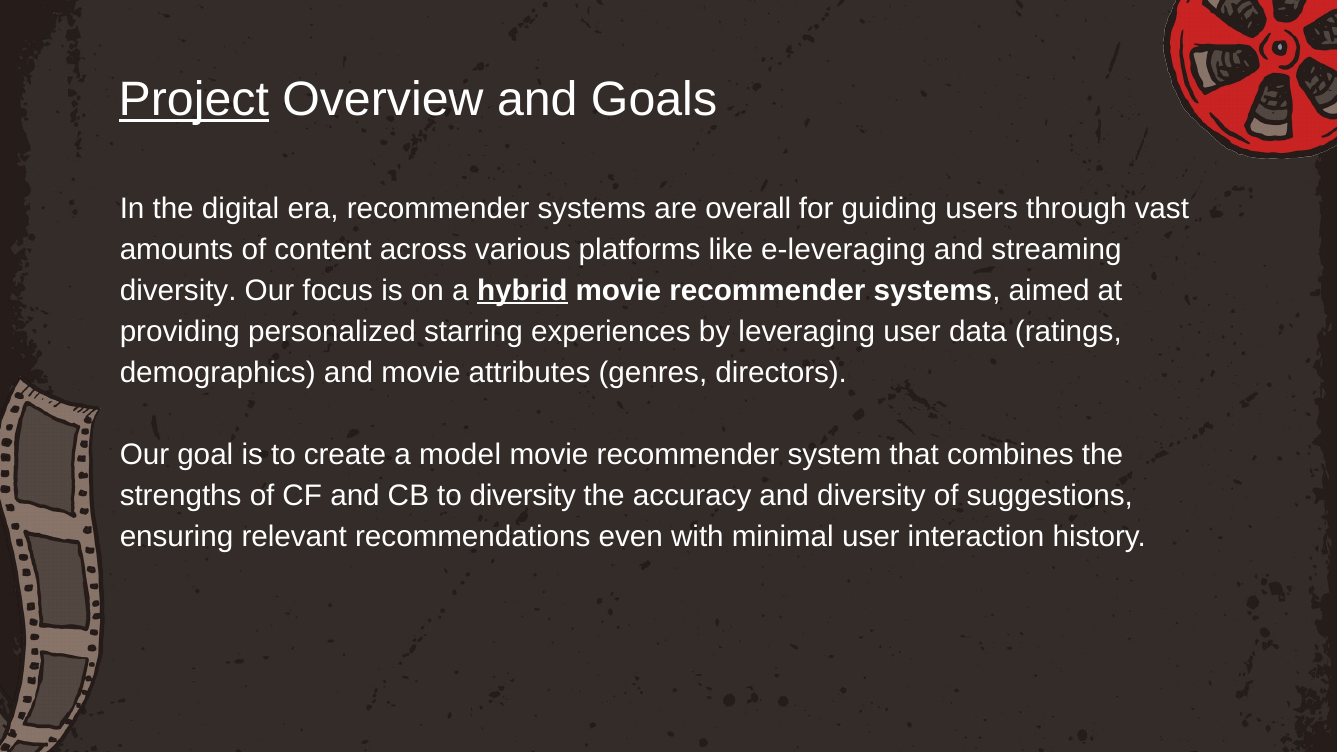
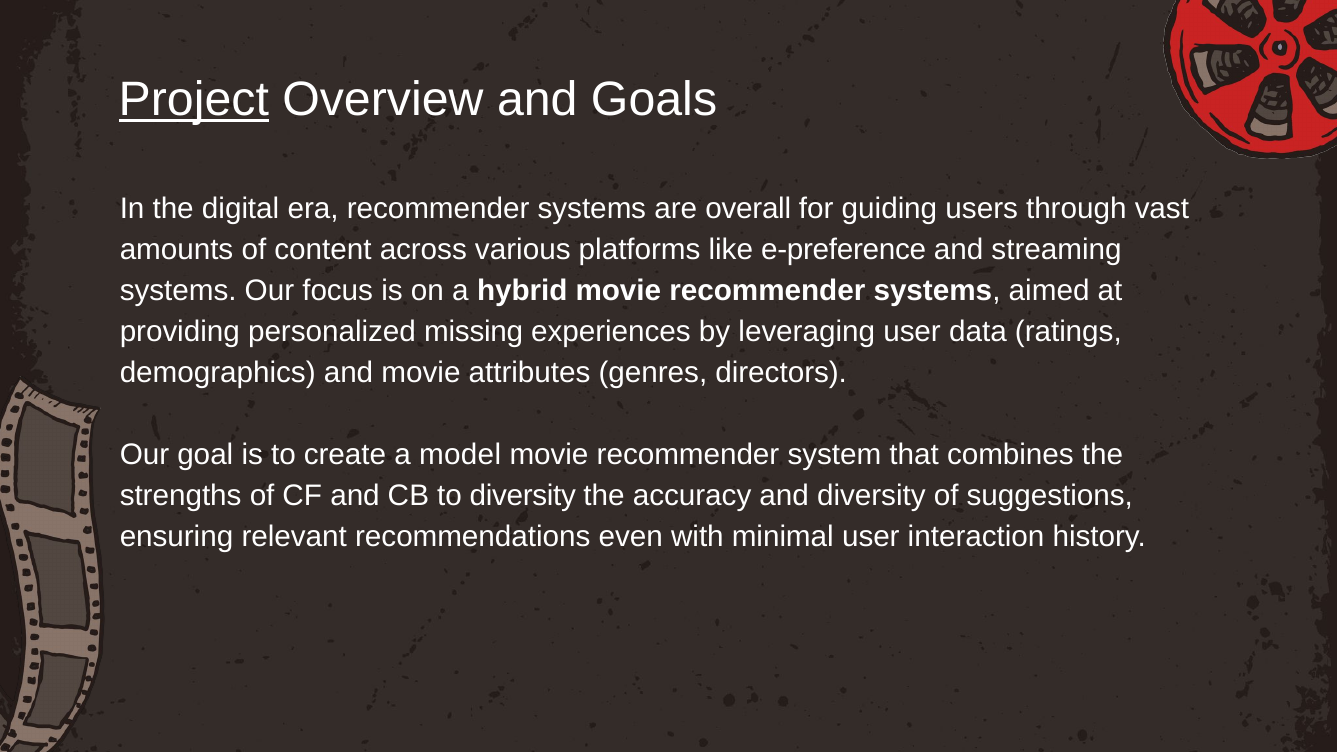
e-leveraging: e-leveraging -> e-preference
diversity at (178, 291): diversity -> systems
hybrid underline: present -> none
starring: starring -> missing
